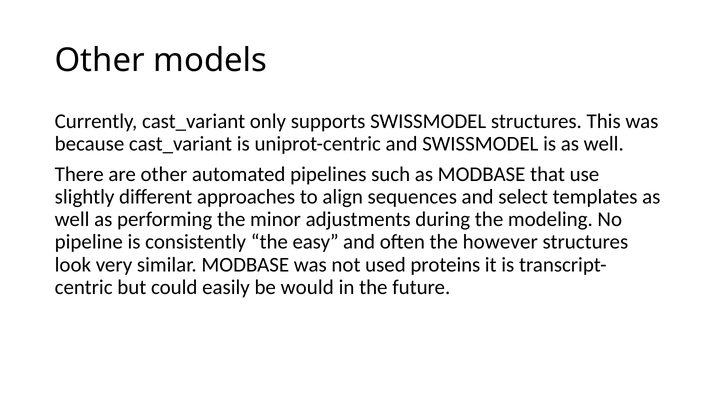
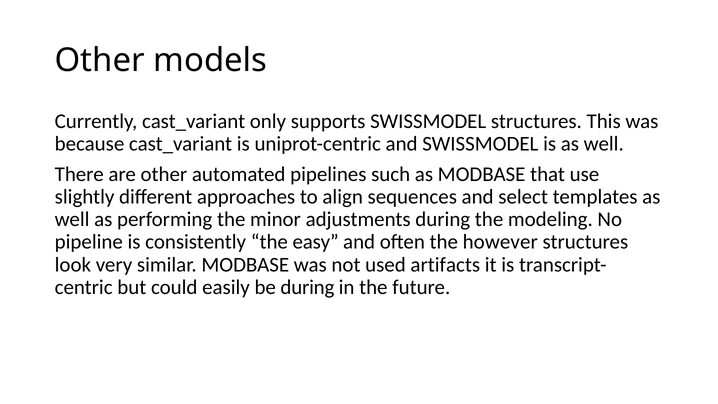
proteins: proteins -> artifacts
be would: would -> during
